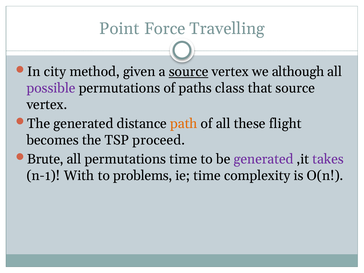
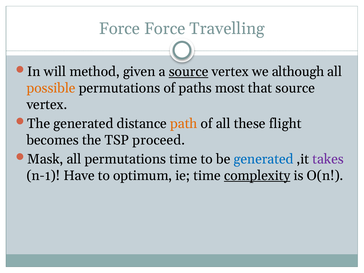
Point at (119, 29): Point -> Force
city: city -> will
possible colour: purple -> orange
class: class -> most
Brute: Brute -> Mask
generated at (264, 159) colour: purple -> blue
With: With -> Have
problems: problems -> optimum
complexity underline: none -> present
